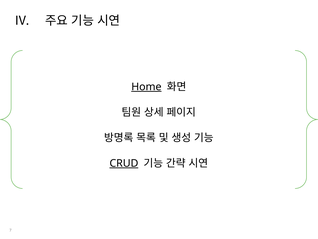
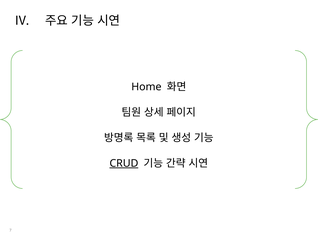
Home underline: present -> none
